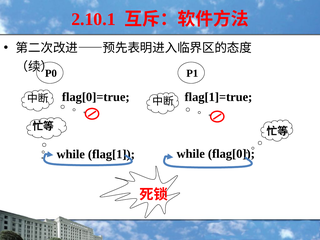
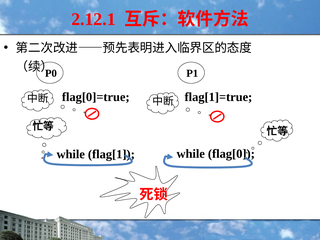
2.10.1: 2.10.1 -> 2.12.1
